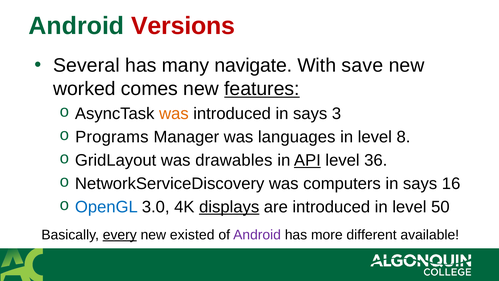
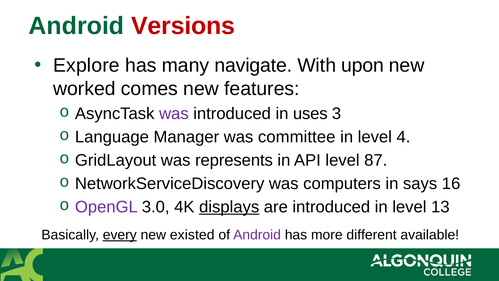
Several: Several -> Explore
save: save -> upon
features underline: present -> none
was at (174, 114) colour: orange -> purple
introduced in says: says -> uses
Programs: Programs -> Language
languages: languages -> committee
8: 8 -> 4
drawables: drawables -> represents
API underline: present -> none
36: 36 -> 87
OpenGL colour: blue -> purple
50: 50 -> 13
